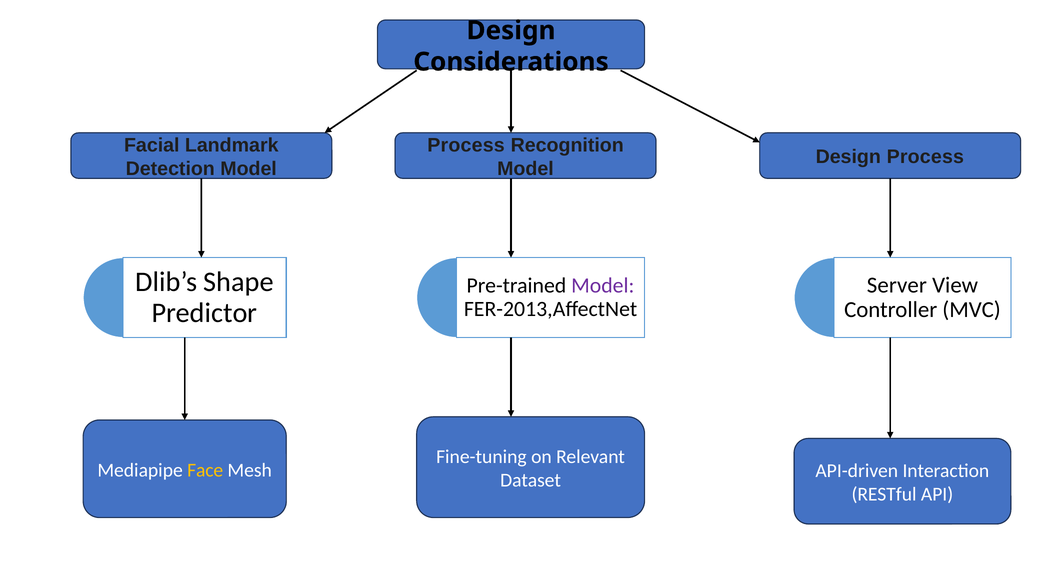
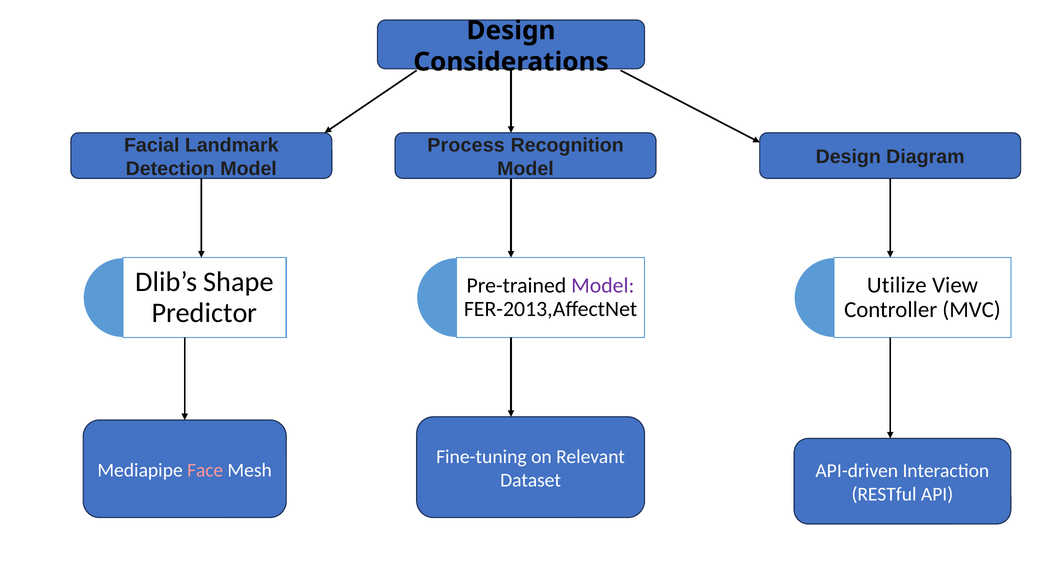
Design Process: Process -> Diagram
Server: Server -> Utilize
Face colour: yellow -> pink
